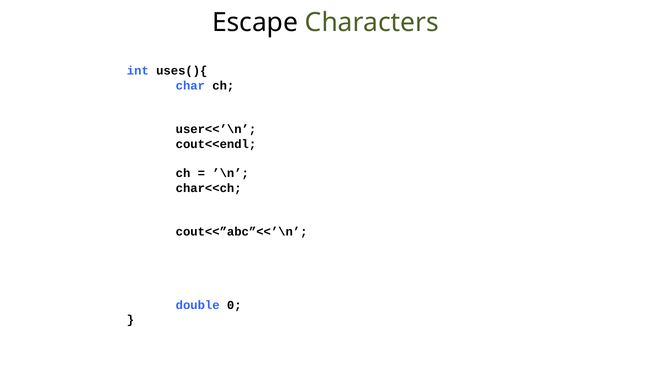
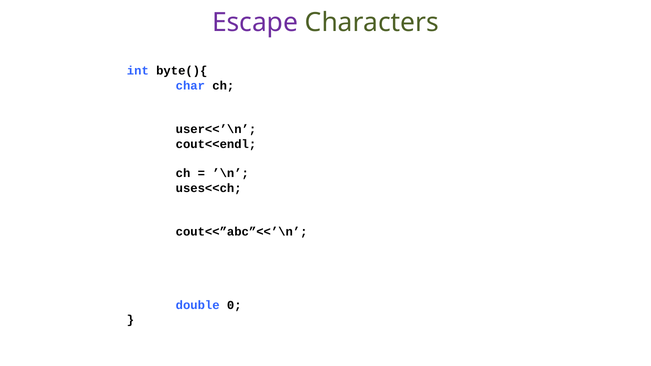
Escape colour: black -> purple
uses(){: uses(){ -> byte(){
char<<ch: char<<ch -> uses<<ch
